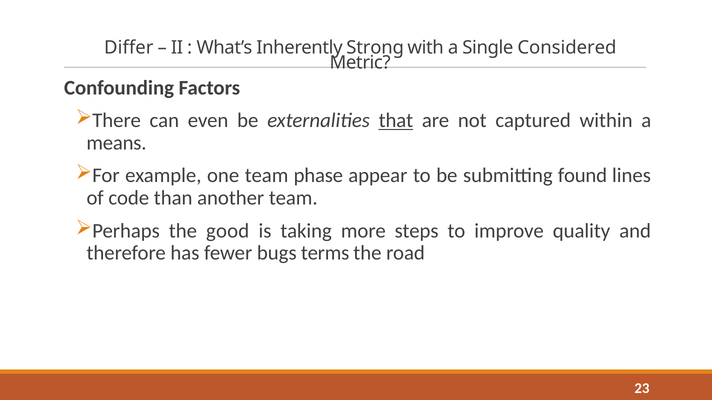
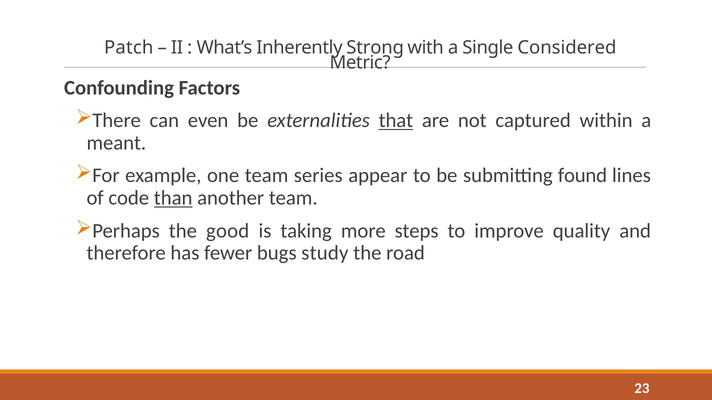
Differ: Differ -> Patch
means: means -> meant
phase: phase -> series
than underline: none -> present
terms: terms -> study
